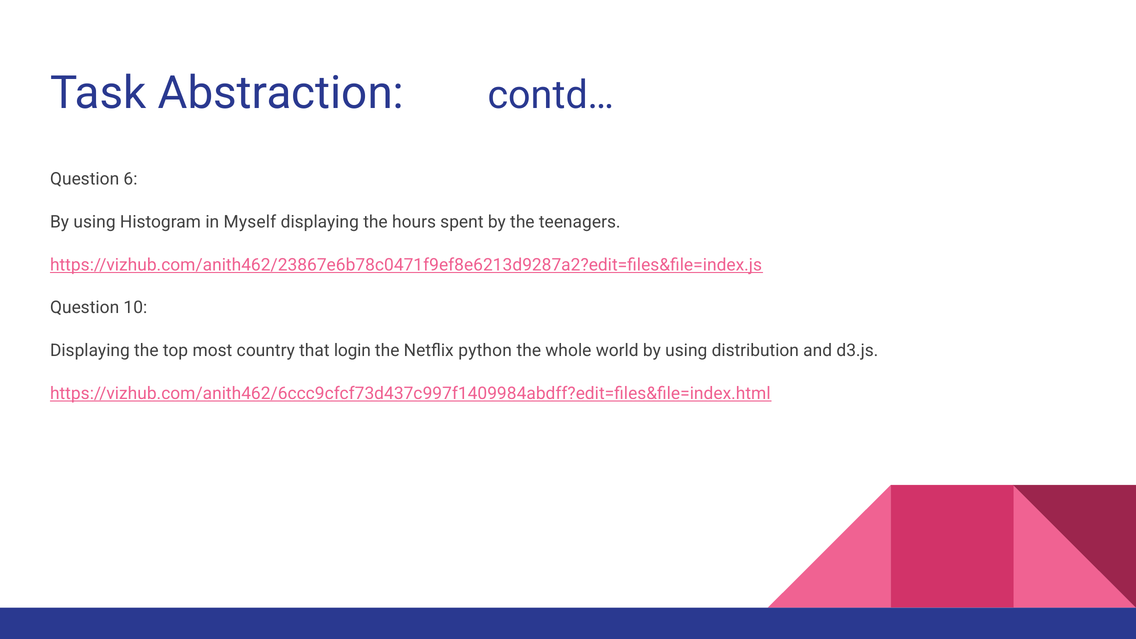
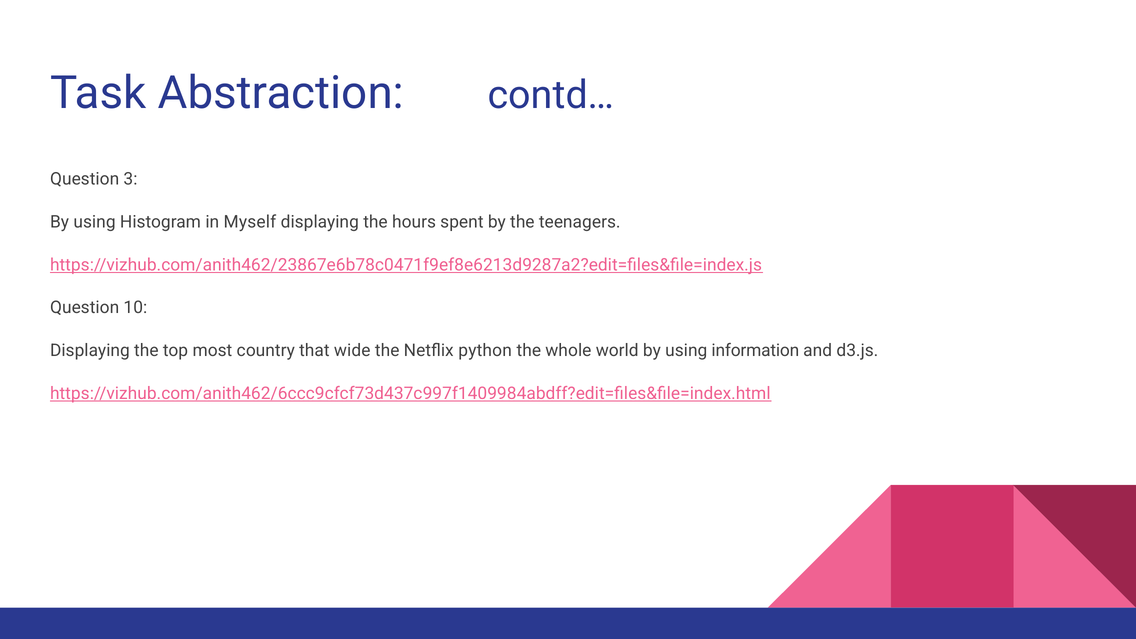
6: 6 -> 3
login: login -> wide
distribution: distribution -> information
